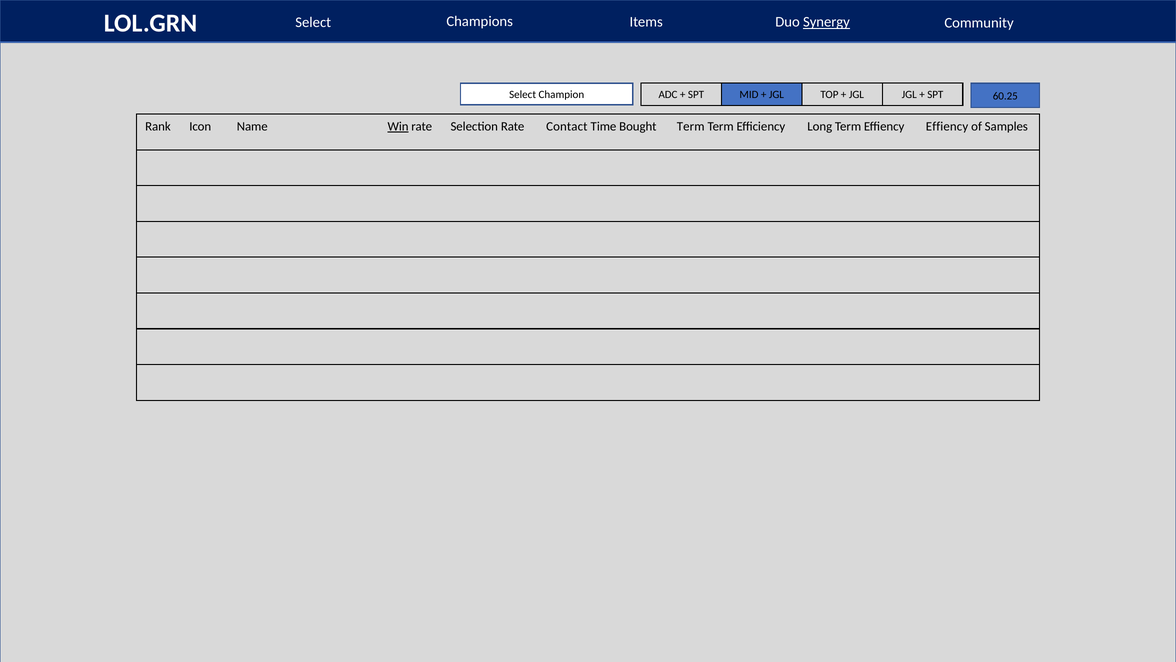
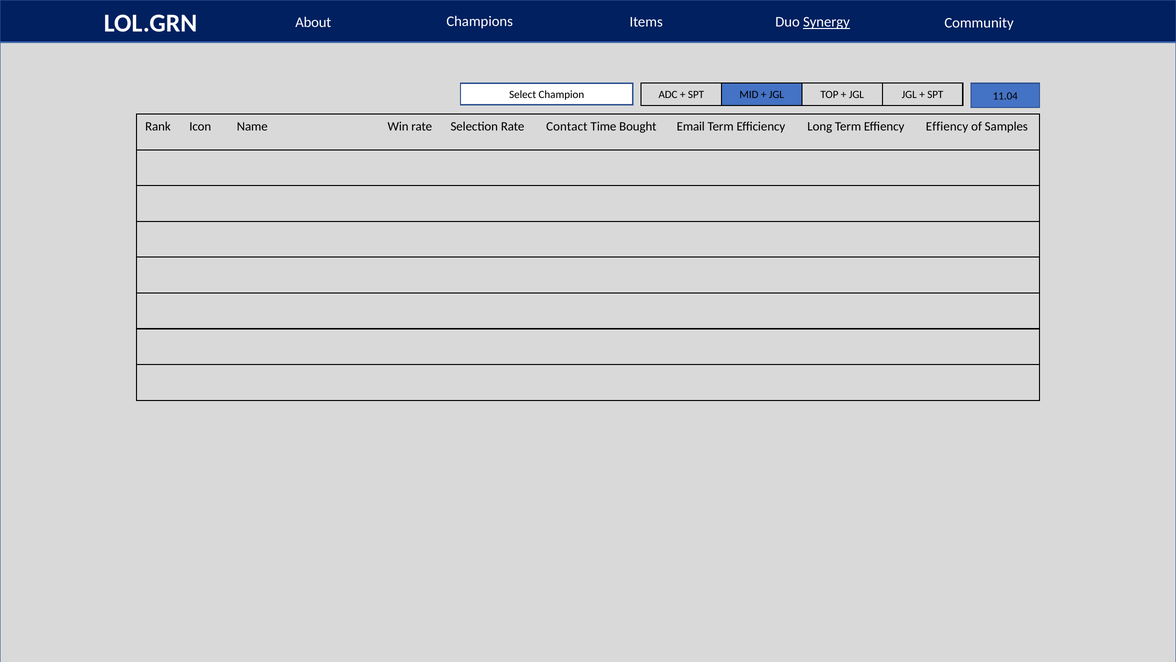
LOL.GRN Select: Select -> About
60.25: 60.25 -> 11.04
Win underline: present -> none
Bought Term: Term -> Email
